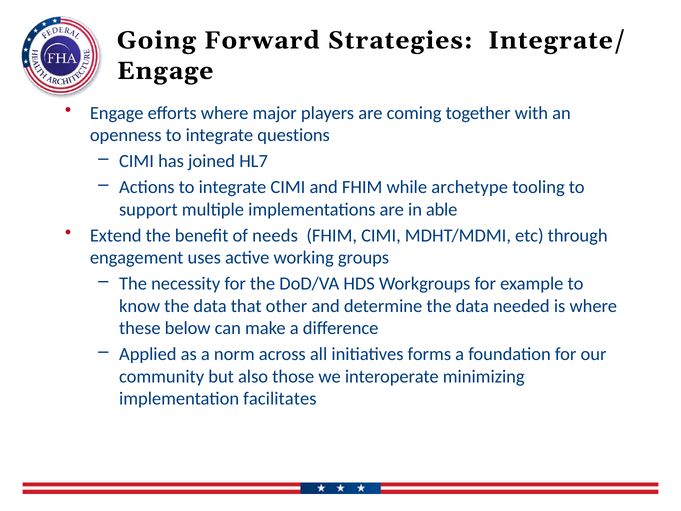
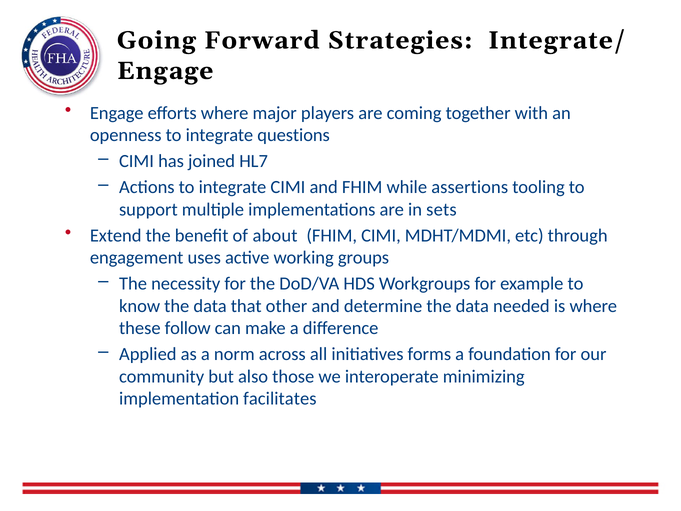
archetype: archetype -> assertions
able: able -> sets
needs: needs -> about
below: below -> follow
